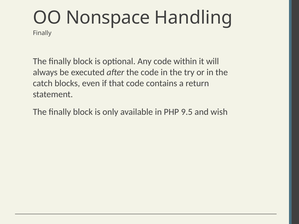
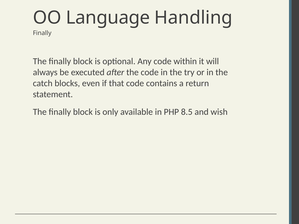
Nonspace: Nonspace -> Language
9.5: 9.5 -> 8.5
